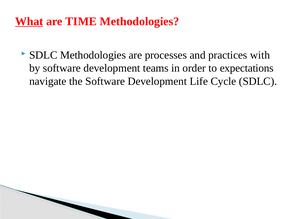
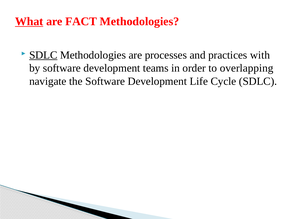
TIME: TIME -> FACT
SDLC at (43, 55) underline: none -> present
expectations: expectations -> overlapping
